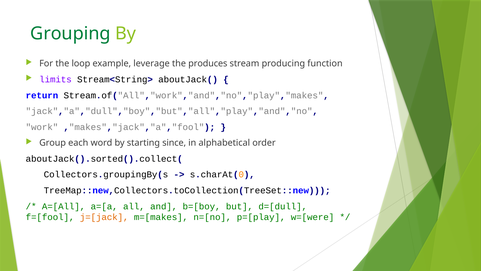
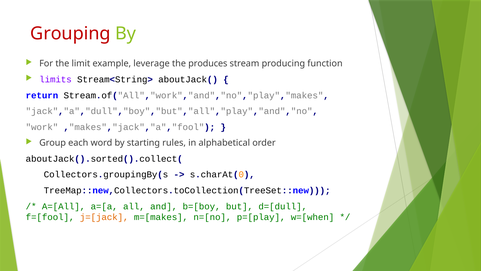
Grouping colour: green -> red
loop: loop -> limit
since: since -> rules
w=[were: w=[were -> w=[when
